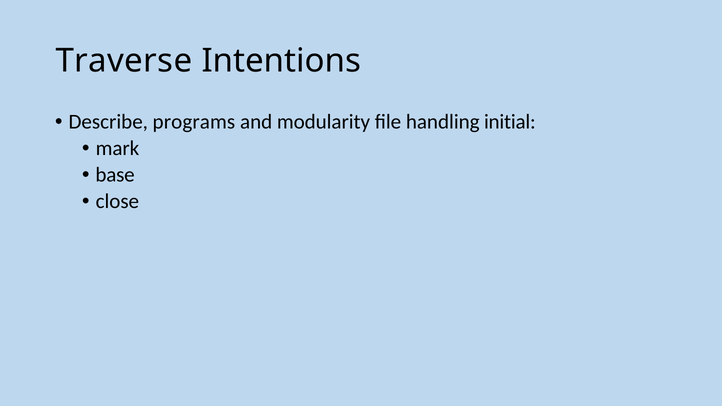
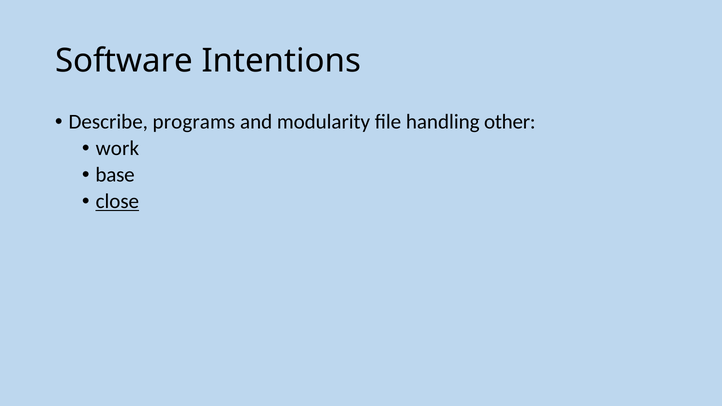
Traverse: Traverse -> Software
initial: initial -> other
mark: mark -> work
close underline: none -> present
